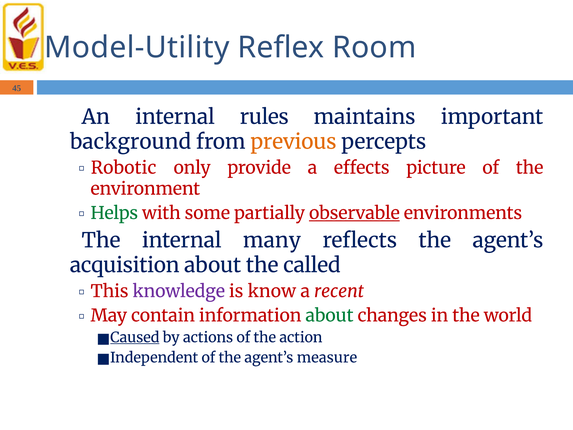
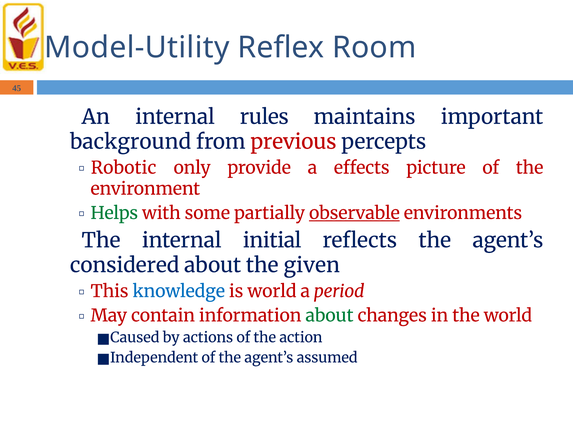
previous colour: orange -> red
many: many -> initial
acquisition: acquisition -> considered
called: called -> given
knowledge colour: purple -> blue
is know: know -> world
recent: recent -> period
Caused underline: present -> none
measure: measure -> assumed
